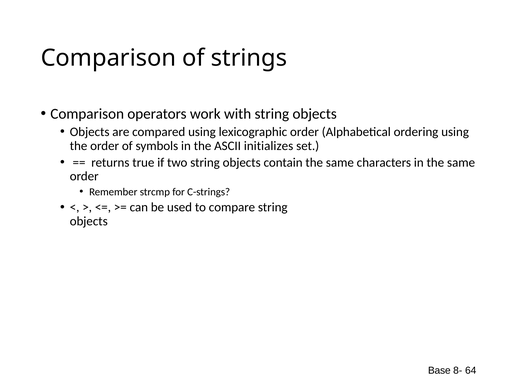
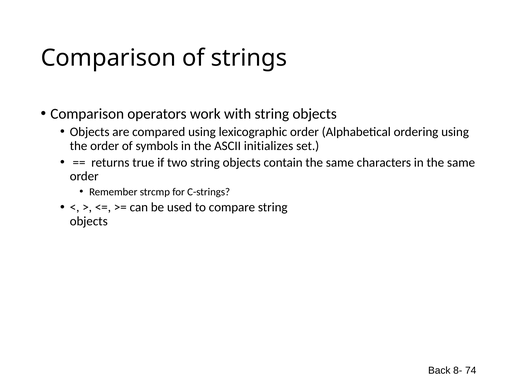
Base: Base -> Back
64: 64 -> 74
